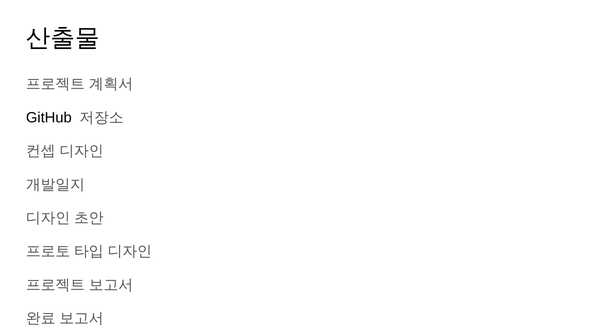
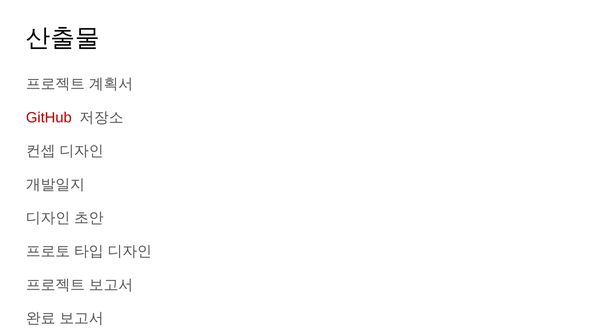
GitHub colour: black -> red
